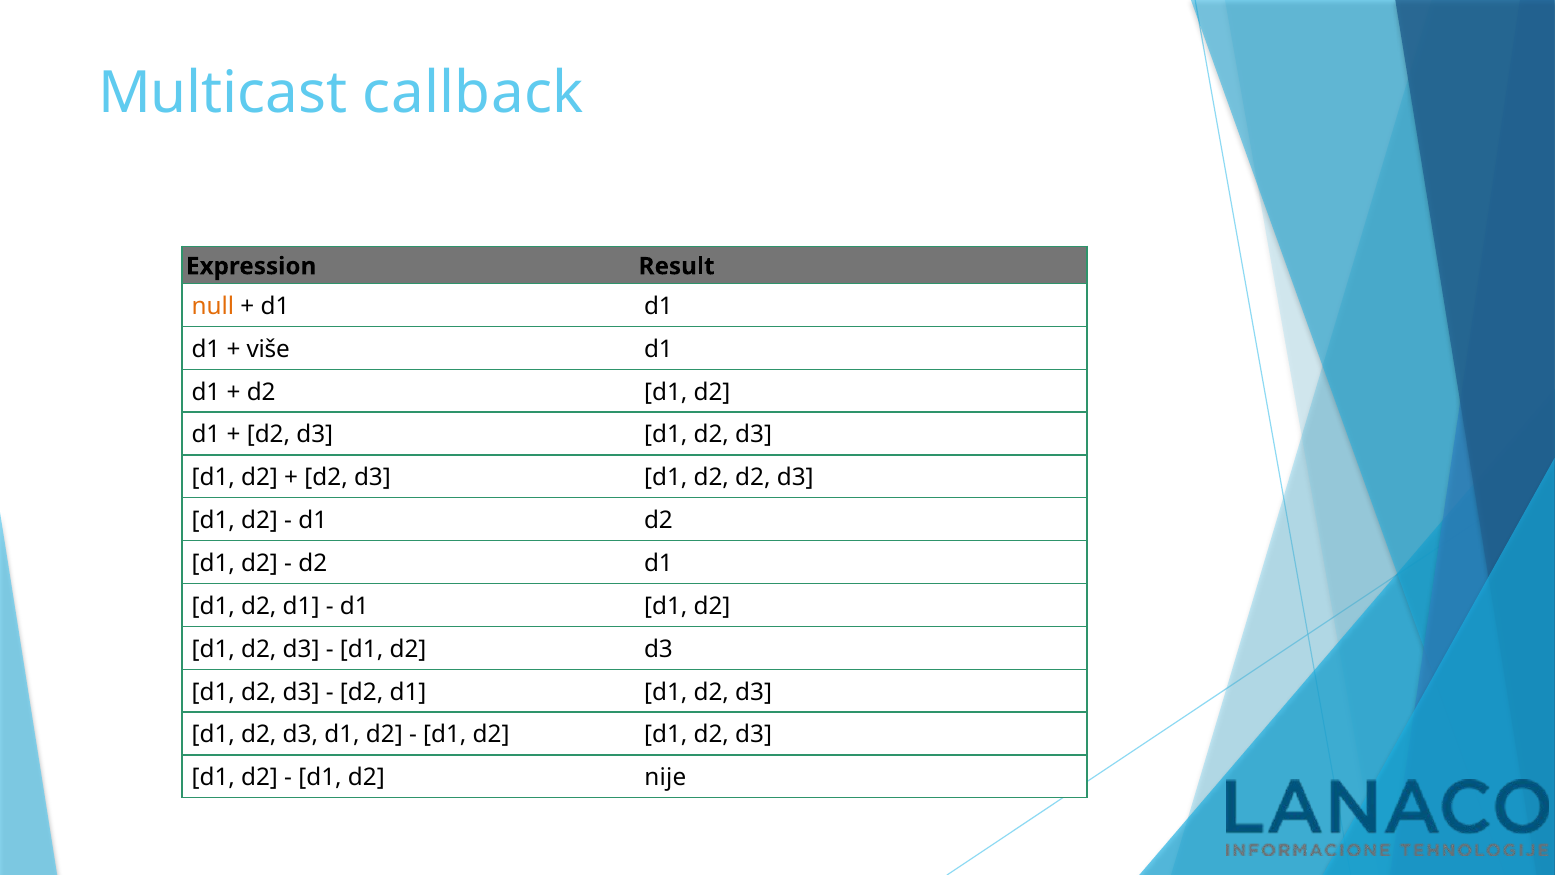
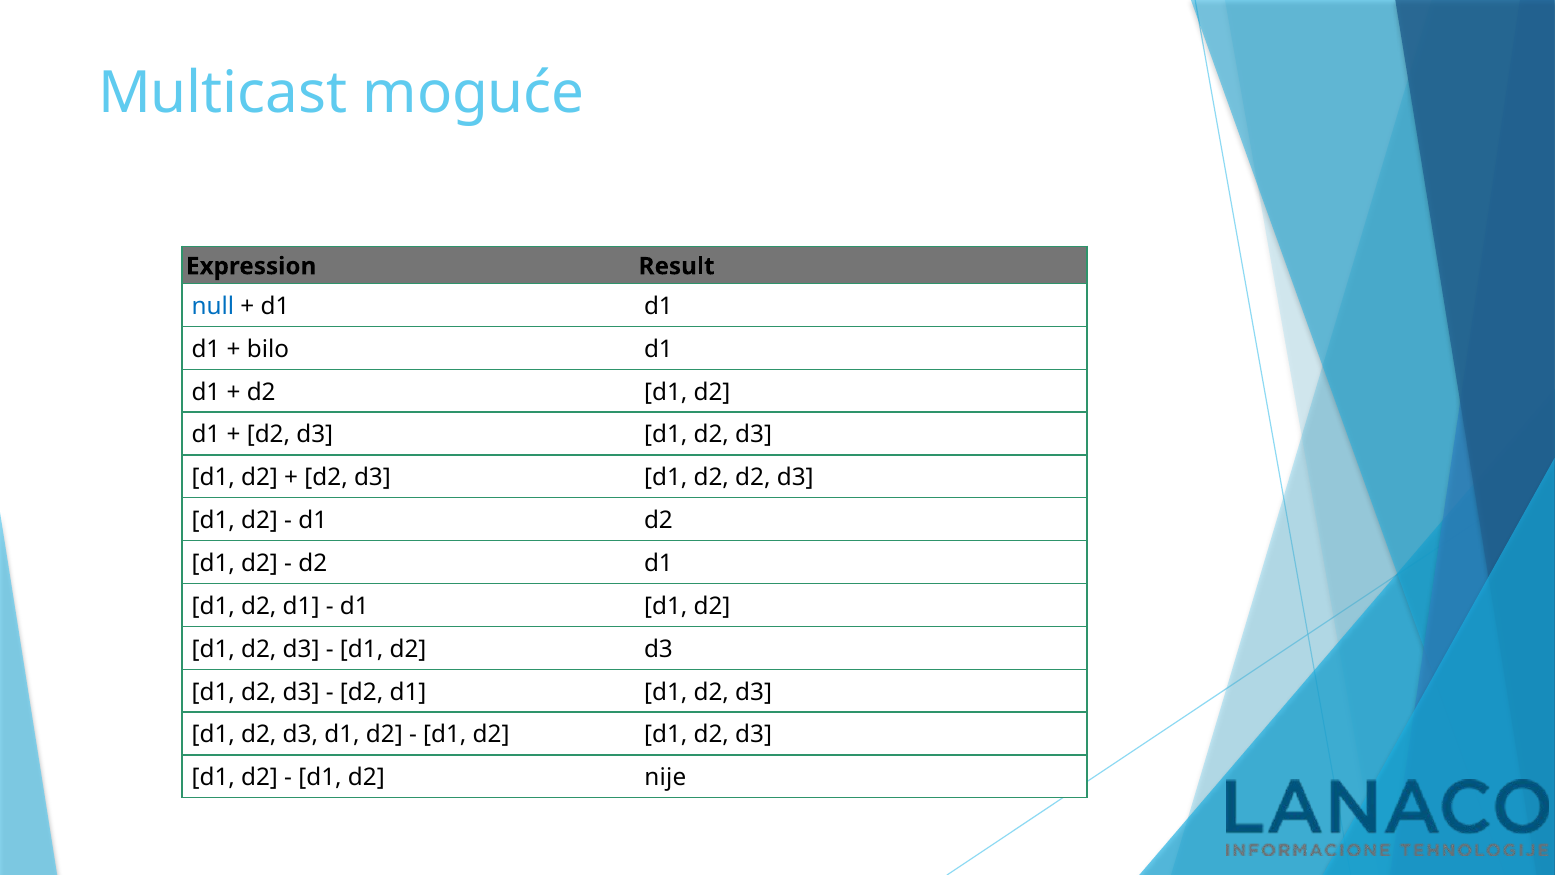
callback: callback -> moguće
null colour: orange -> blue
više: više -> bilo
